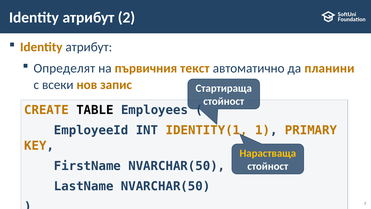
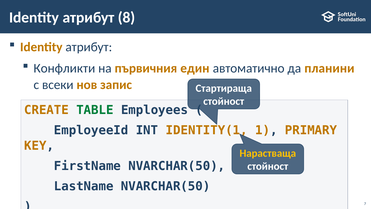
2: 2 -> 8
Определят: Определят -> Конфликти
текст: текст -> един
TABLE colour: black -> green
